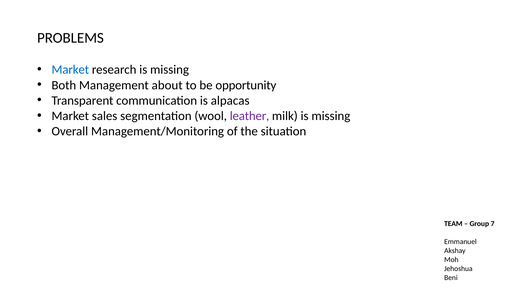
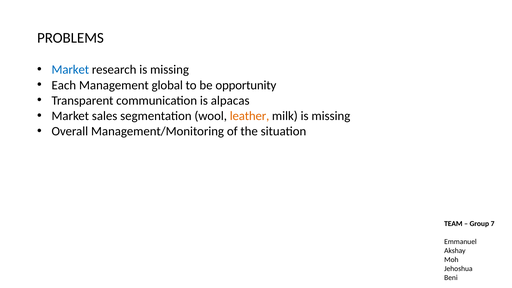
Both: Both -> Each
about: about -> global
leather colour: purple -> orange
